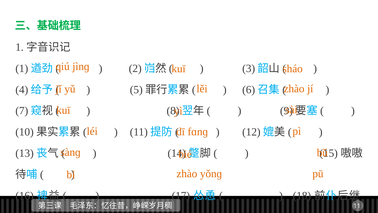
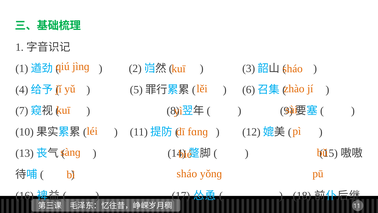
zhào at (187, 174): zhào -> sháo
